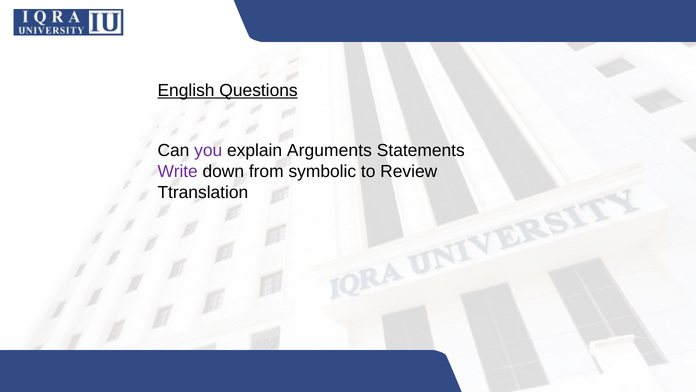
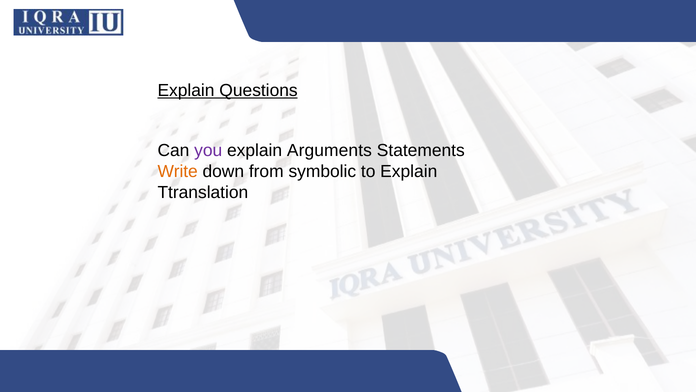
English at (186, 90): English -> Explain
Write colour: purple -> orange
to Review: Review -> Explain
